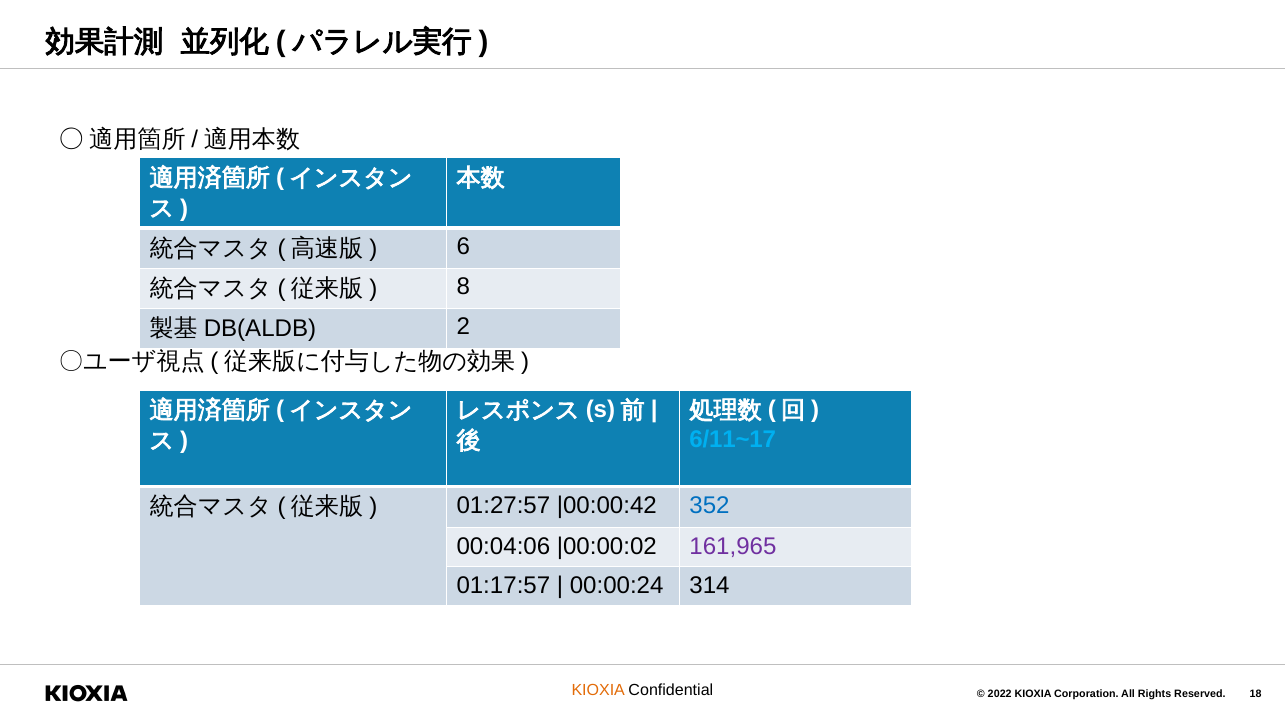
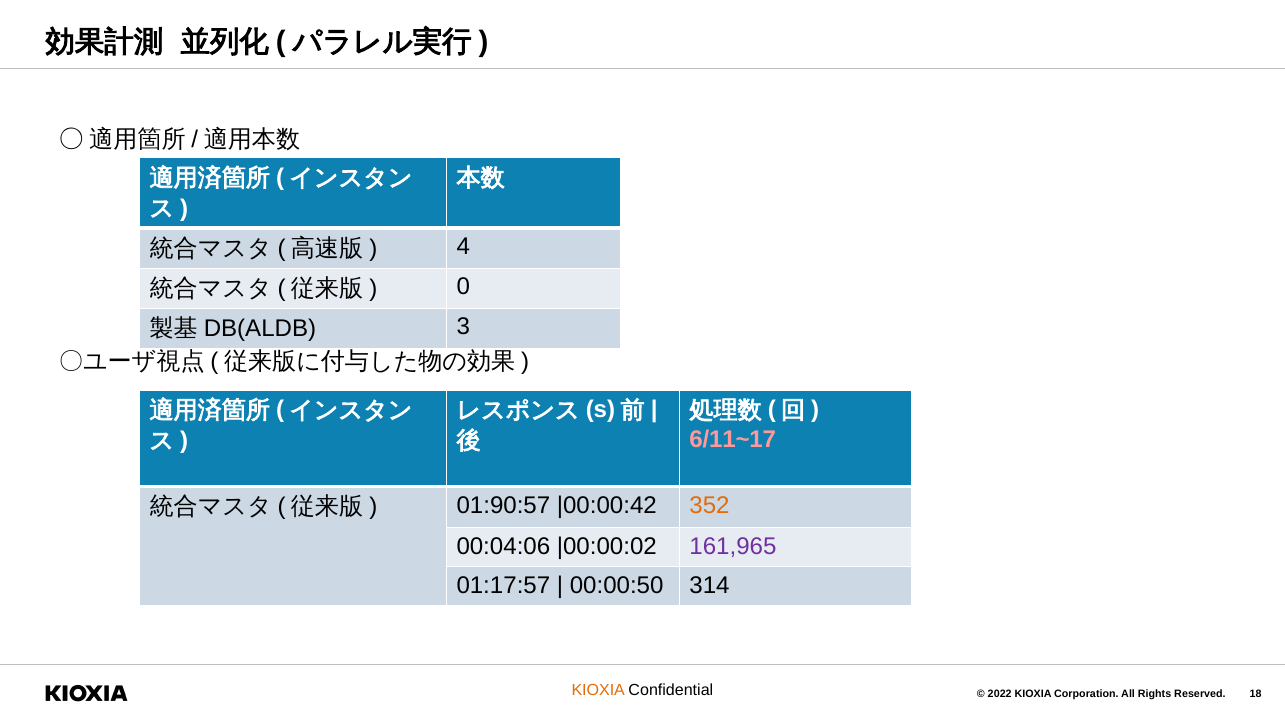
6: 6 -> 4
8: 8 -> 0
2: 2 -> 3
6/11~17 colour: light blue -> pink
01:27:57: 01:27:57 -> 01:90:57
352 colour: blue -> orange
00:00:24: 00:00:24 -> 00:00:50
